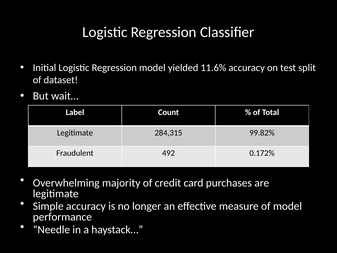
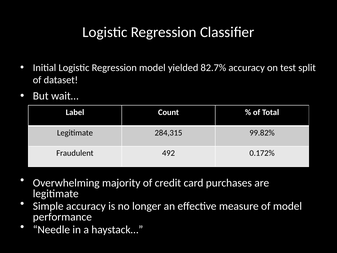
11.6%: 11.6% -> 82.7%
